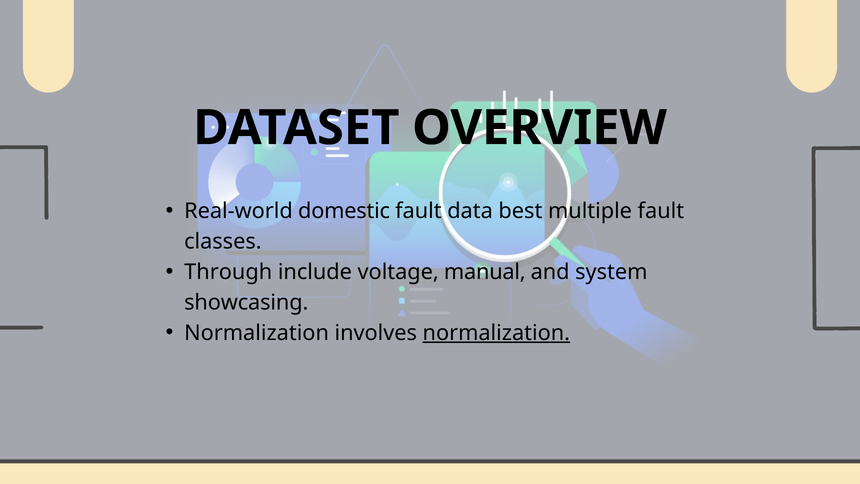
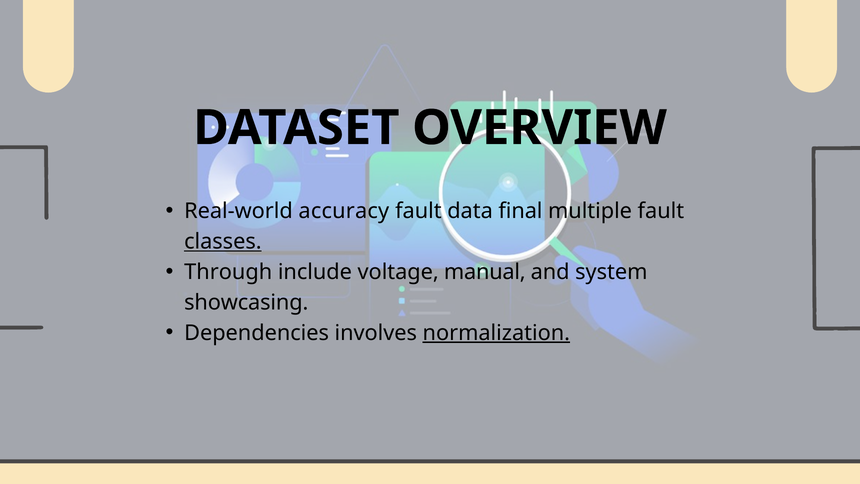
domestic: domestic -> accuracy
best: best -> final
classes underline: none -> present
Normalization at (257, 333): Normalization -> Dependencies
